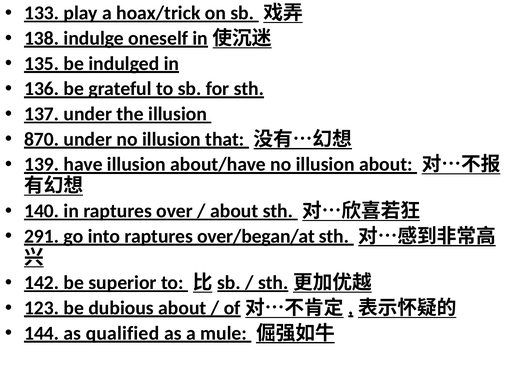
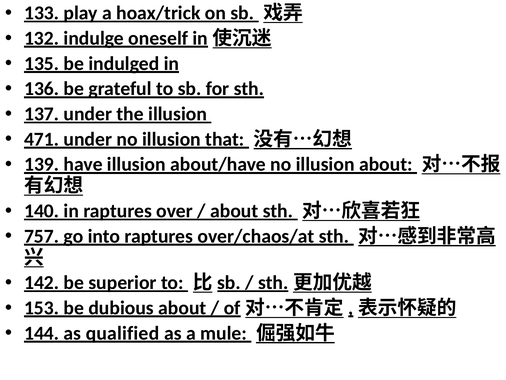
138: 138 -> 132
870: 870 -> 471
291: 291 -> 757
over/began/at: over/began/at -> over/chaos/at
123: 123 -> 153
